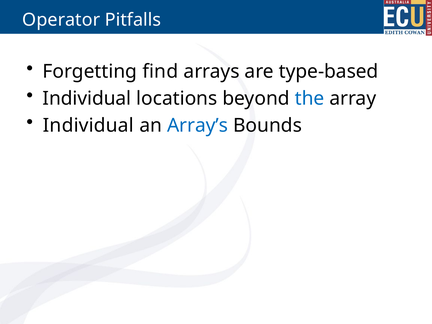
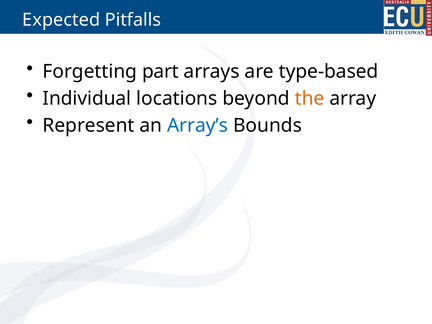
Operator: Operator -> Expected
find: find -> part
the colour: blue -> orange
Individual at (88, 125): Individual -> Represent
